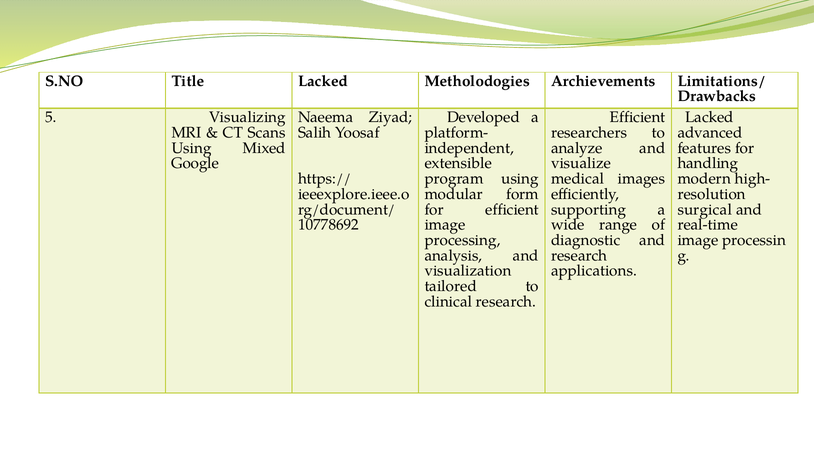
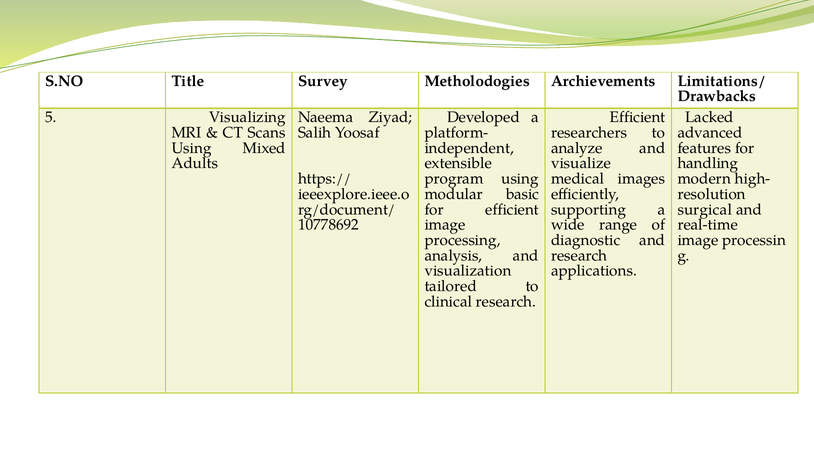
Title Lacked: Lacked -> Survey
Google: Google -> Adults
form: form -> basic
